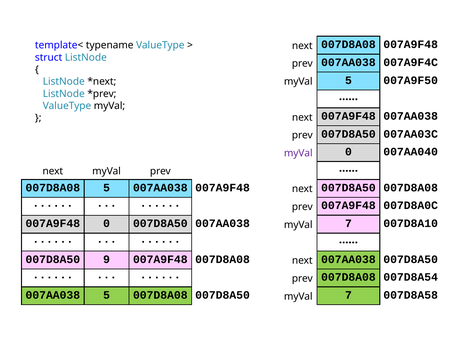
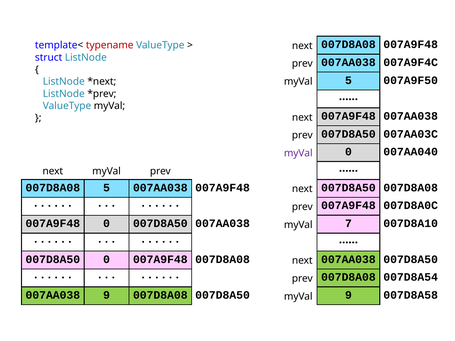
typename colour: black -> red
007D8A50 9: 9 -> 0
007AA038 5: 5 -> 9
7 at (348, 295): 7 -> 9
